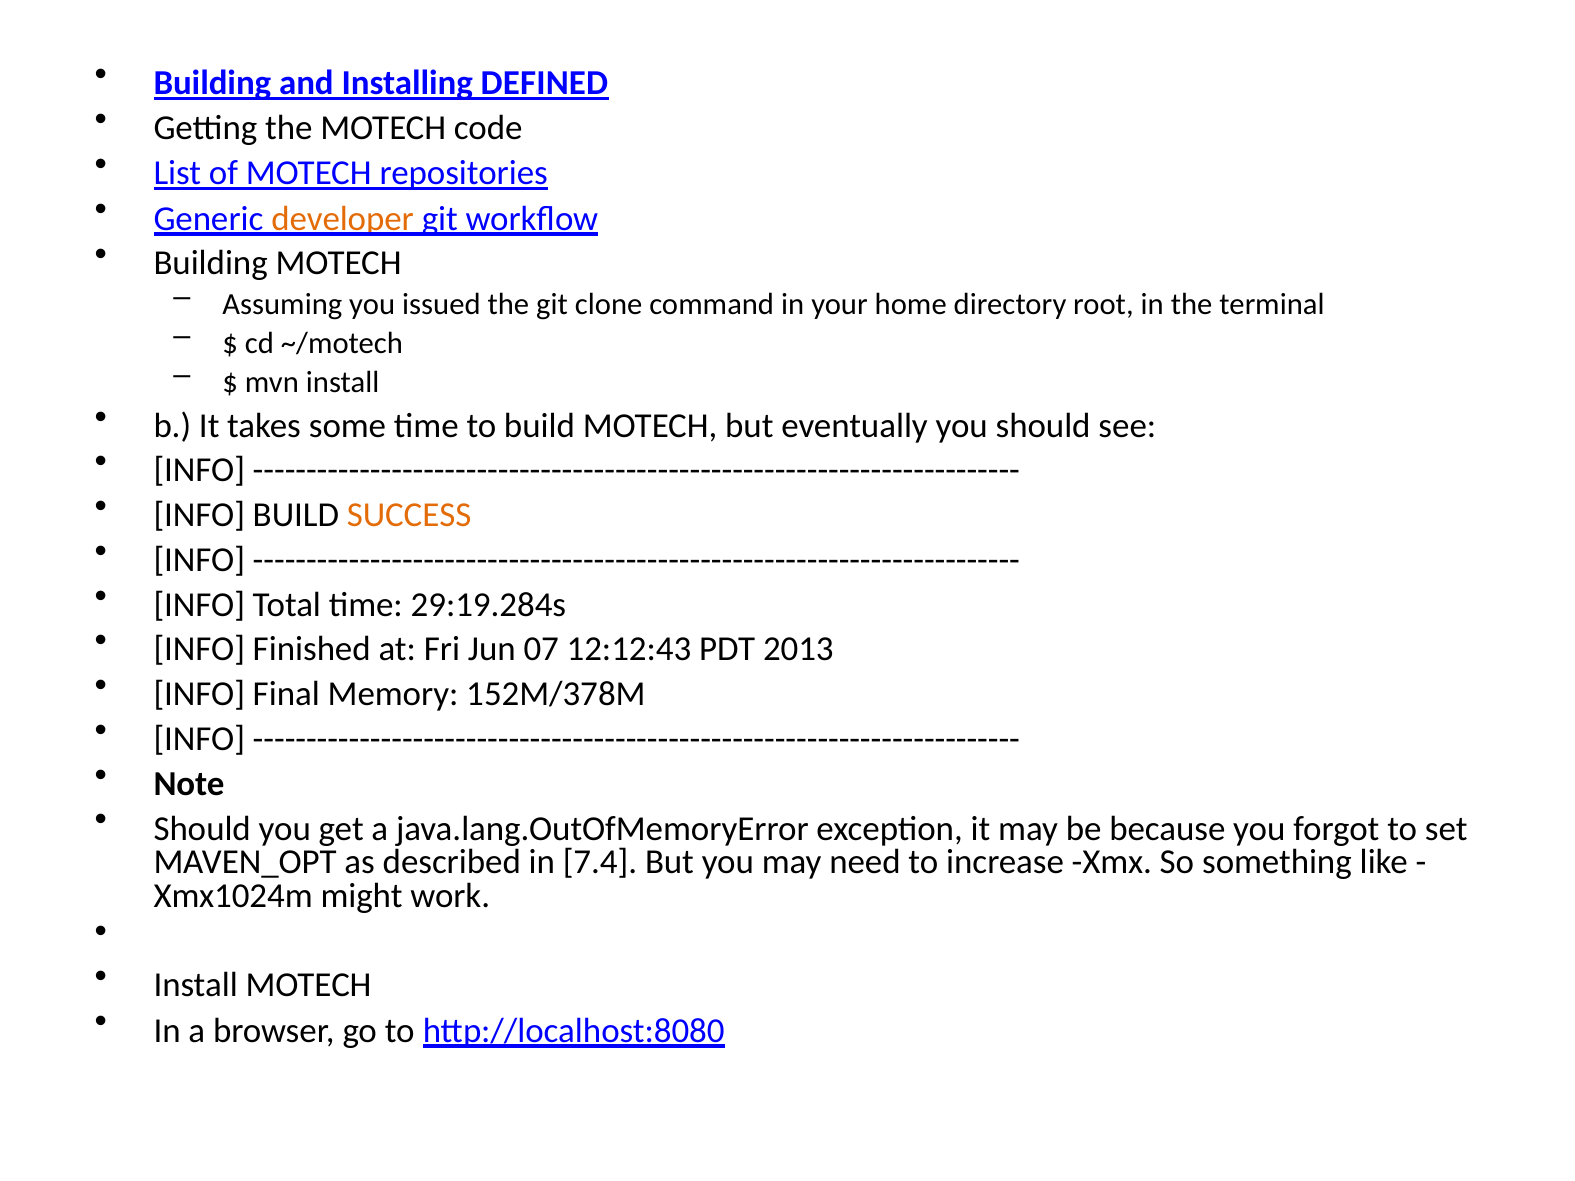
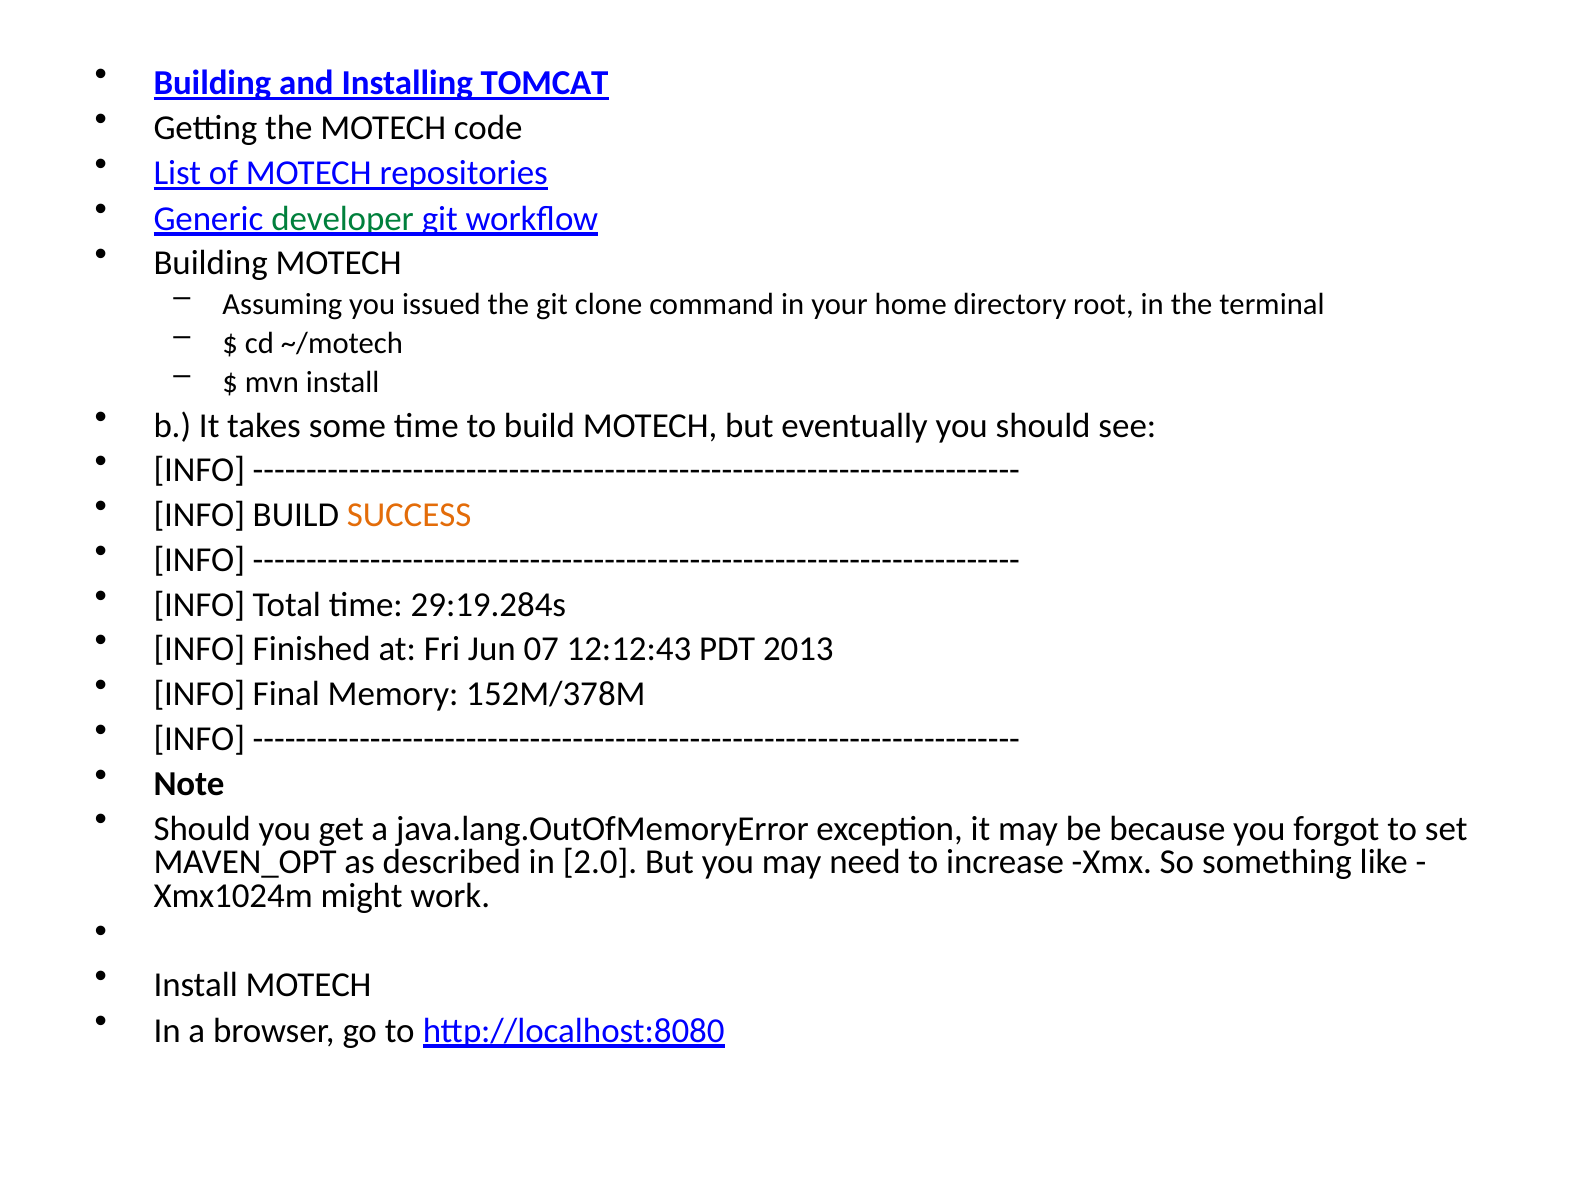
DEFINED: DEFINED -> TOMCAT
developer colour: orange -> green
7.4: 7.4 -> 2.0
